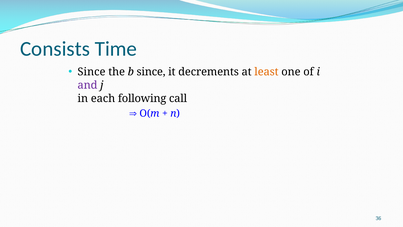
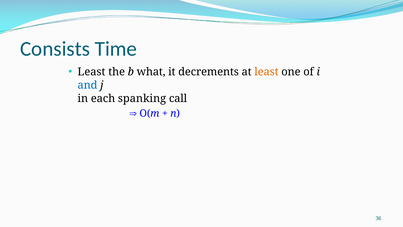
Since at (92, 72): Since -> Least
b since: since -> what
and colour: purple -> blue
following: following -> spanking
